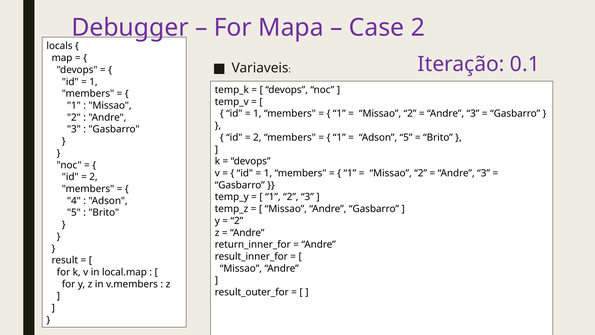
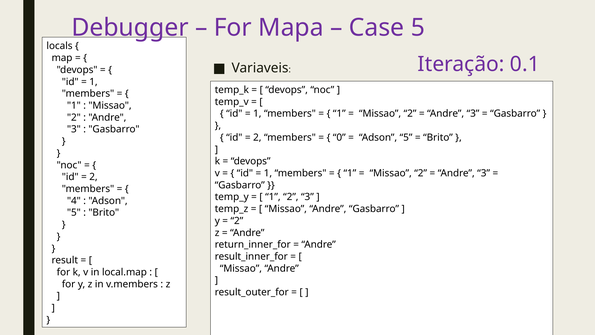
Case 2: 2 -> 5
1 at (339, 137): 1 -> 0
